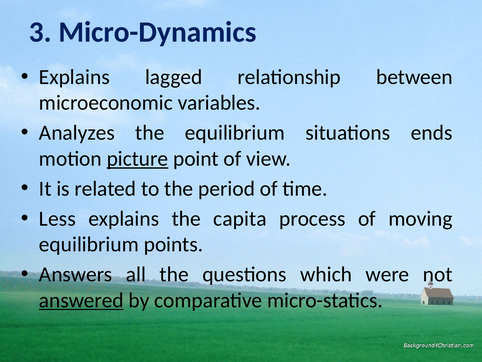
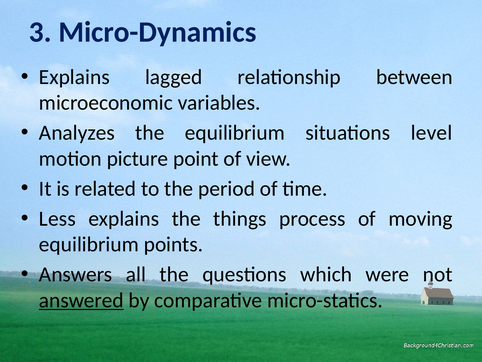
ends: ends -> level
picture underline: present -> none
capita: capita -> things
